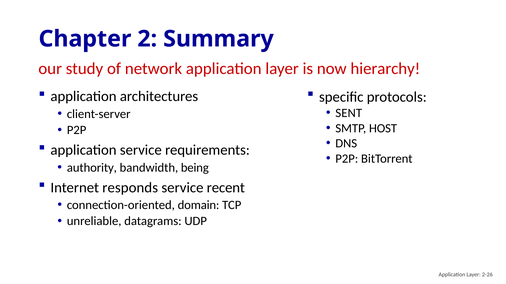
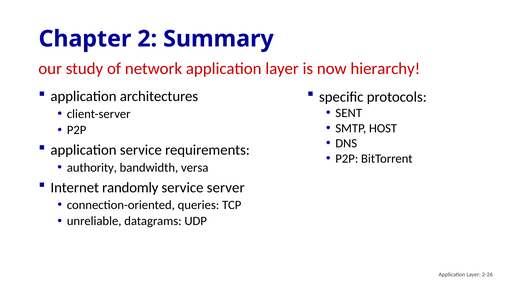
being: being -> versa
responds: responds -> randomly
recent: recent -> server
domain: domain -> queries
